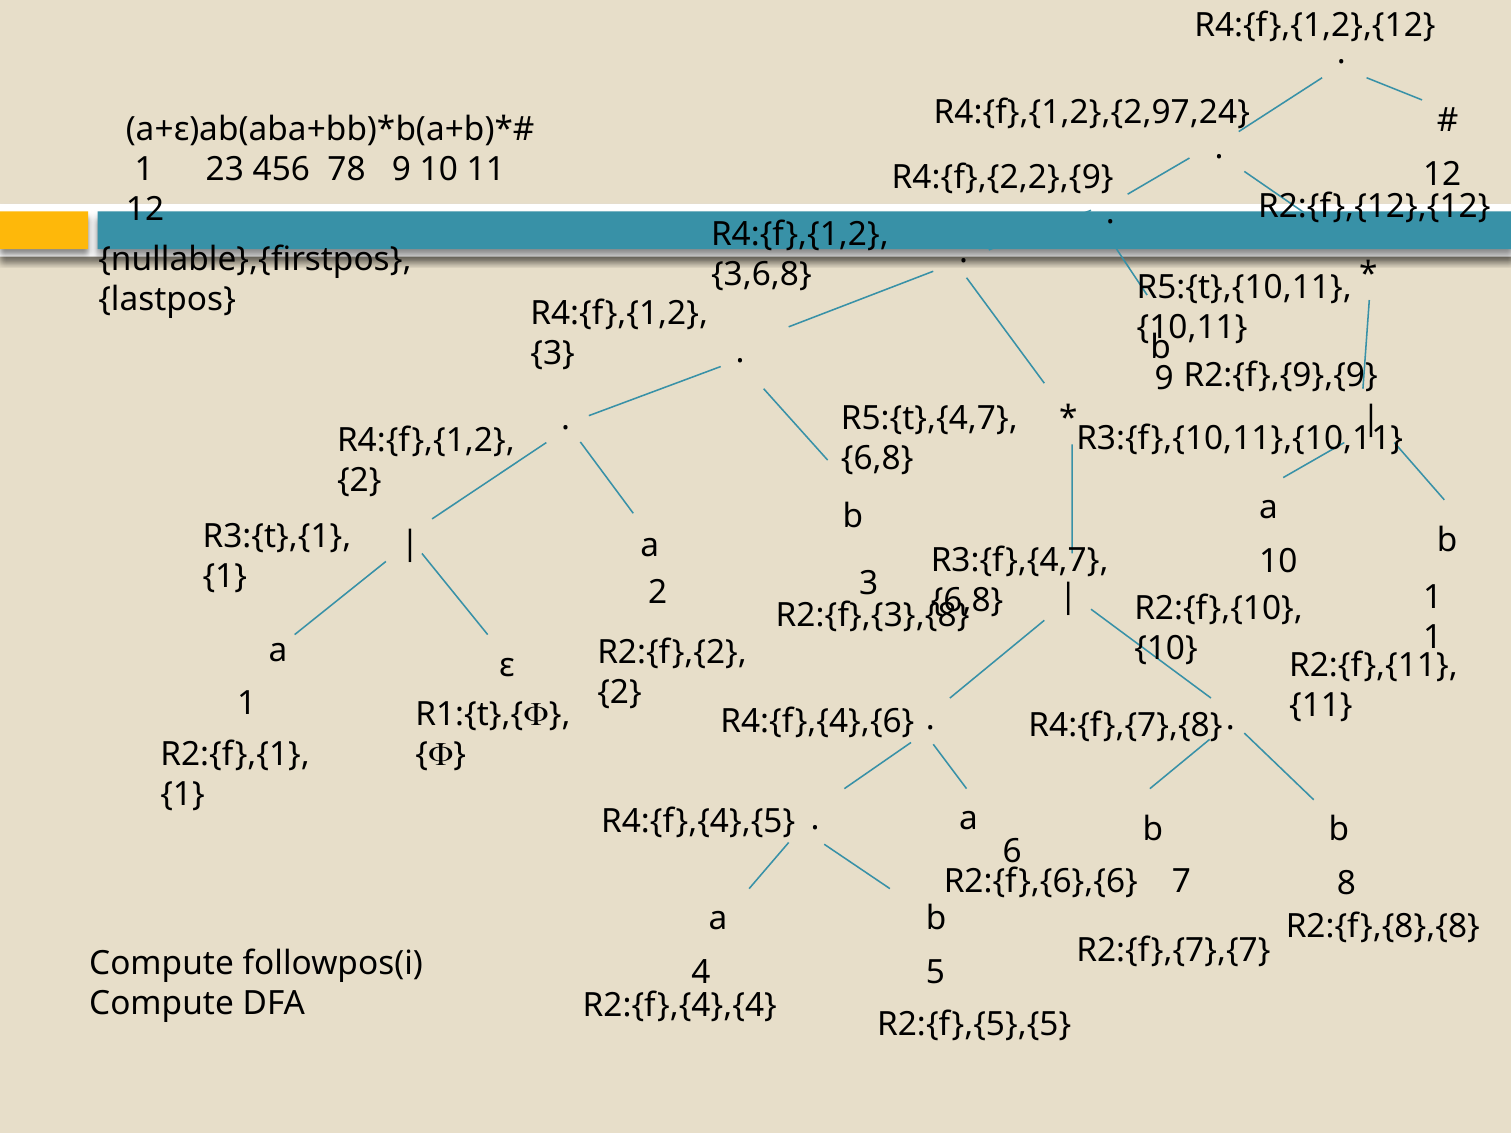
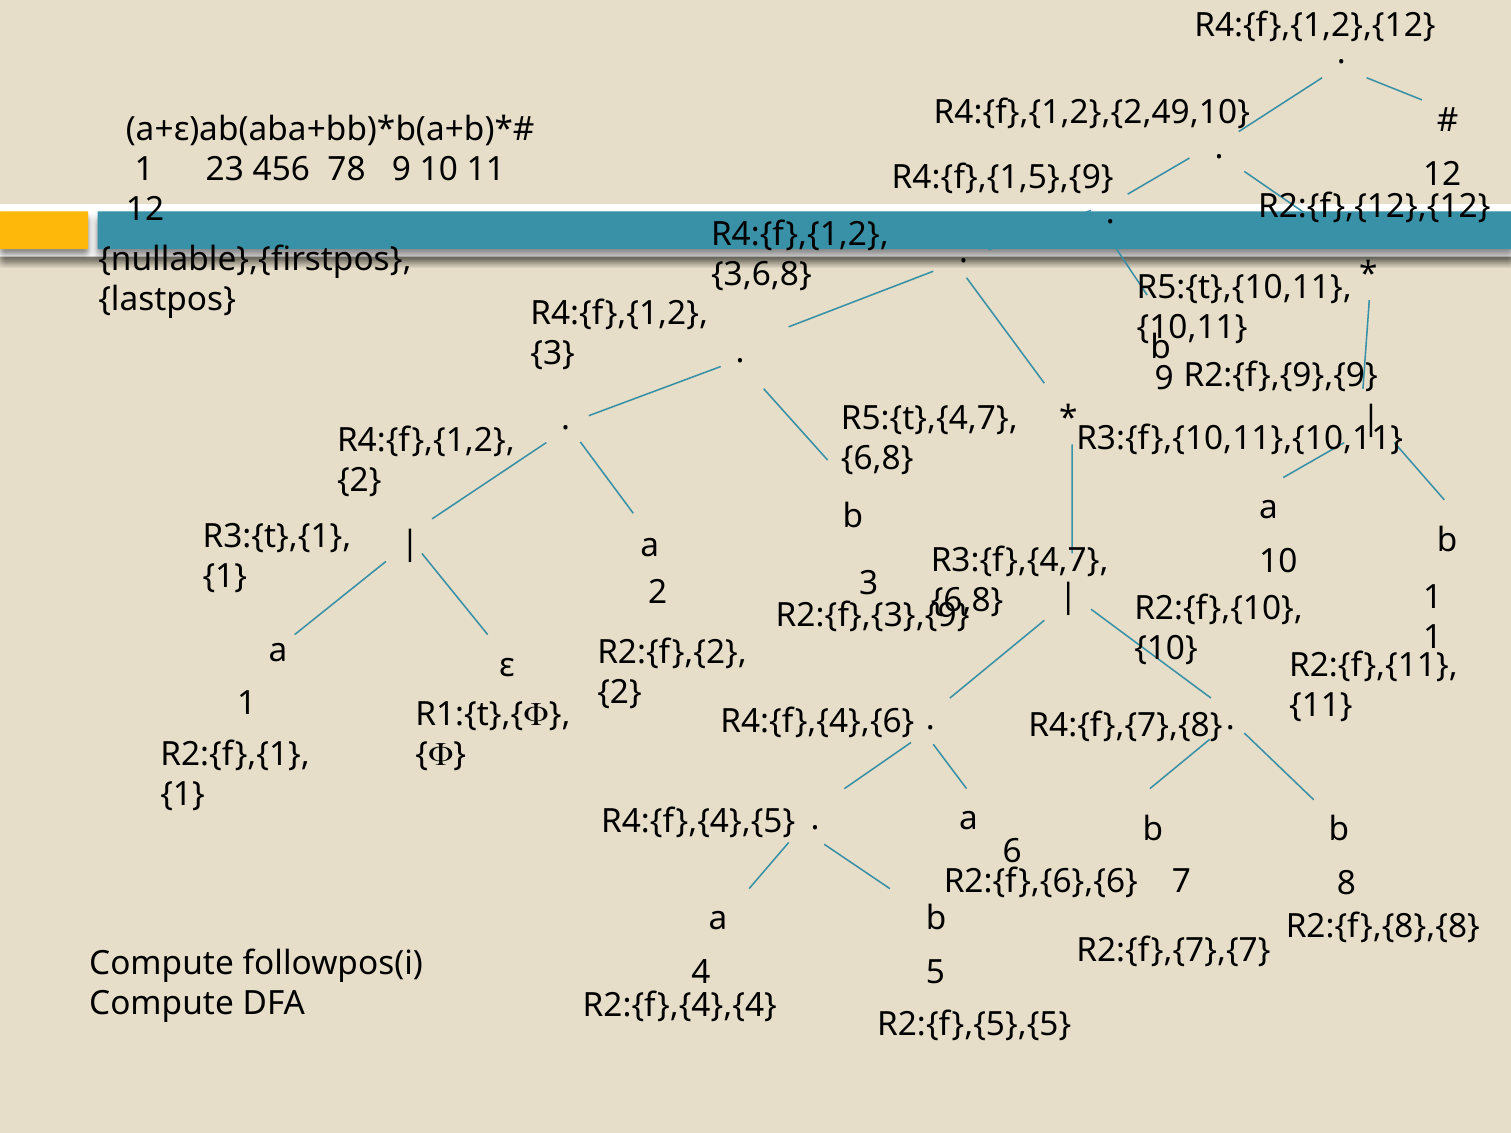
R4:{f},{1,2},{2,97,24: R4:{f},{1,2},{2,97,24 -> R4:{f},{1,2},{2,49,10
R4:{f},{2,2},{9: R4:{f},{2,2},{9 -> R4:{f},{1,5},{9
R2:{f},{3},{8: R2:{f},{3},{8 -> R2:{f},{3},{9
